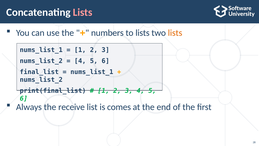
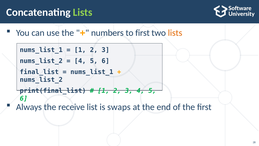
Lists at (83, 12) colour: pink -> light green
to lists: lists -> first
comes: comes -> swaps
